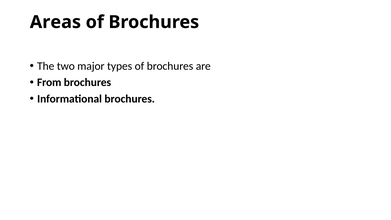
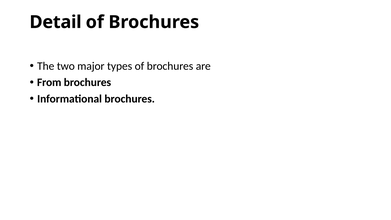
Areas: Areas -> Detail
